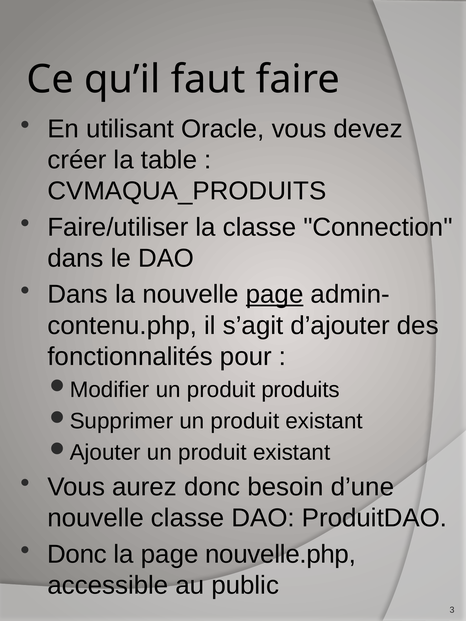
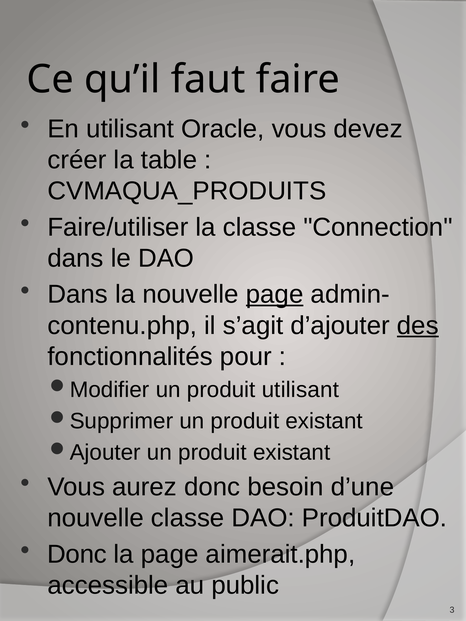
des underline: none -> present
produit produits: produits -> utilisant
nouvelle.php: nouvelle.php -> aimerait.php
